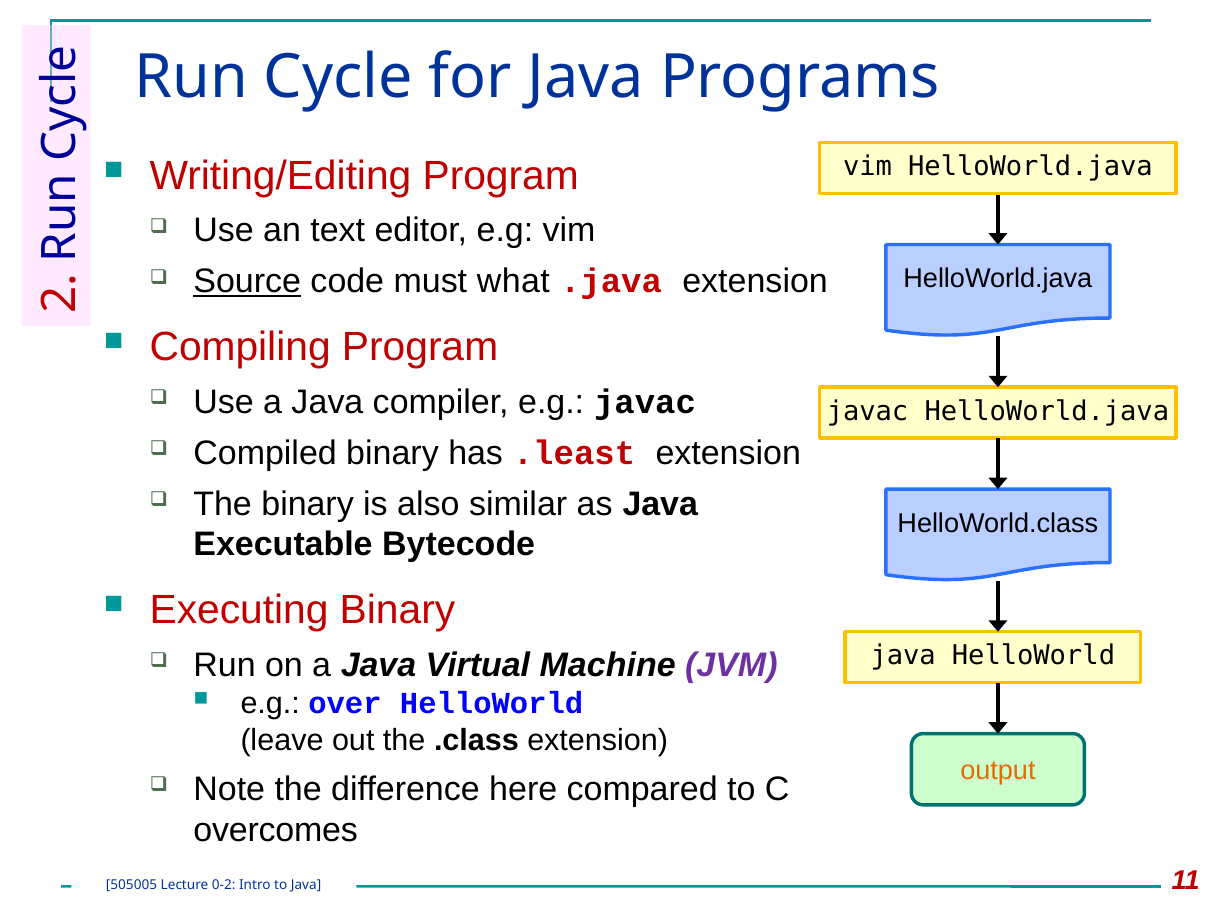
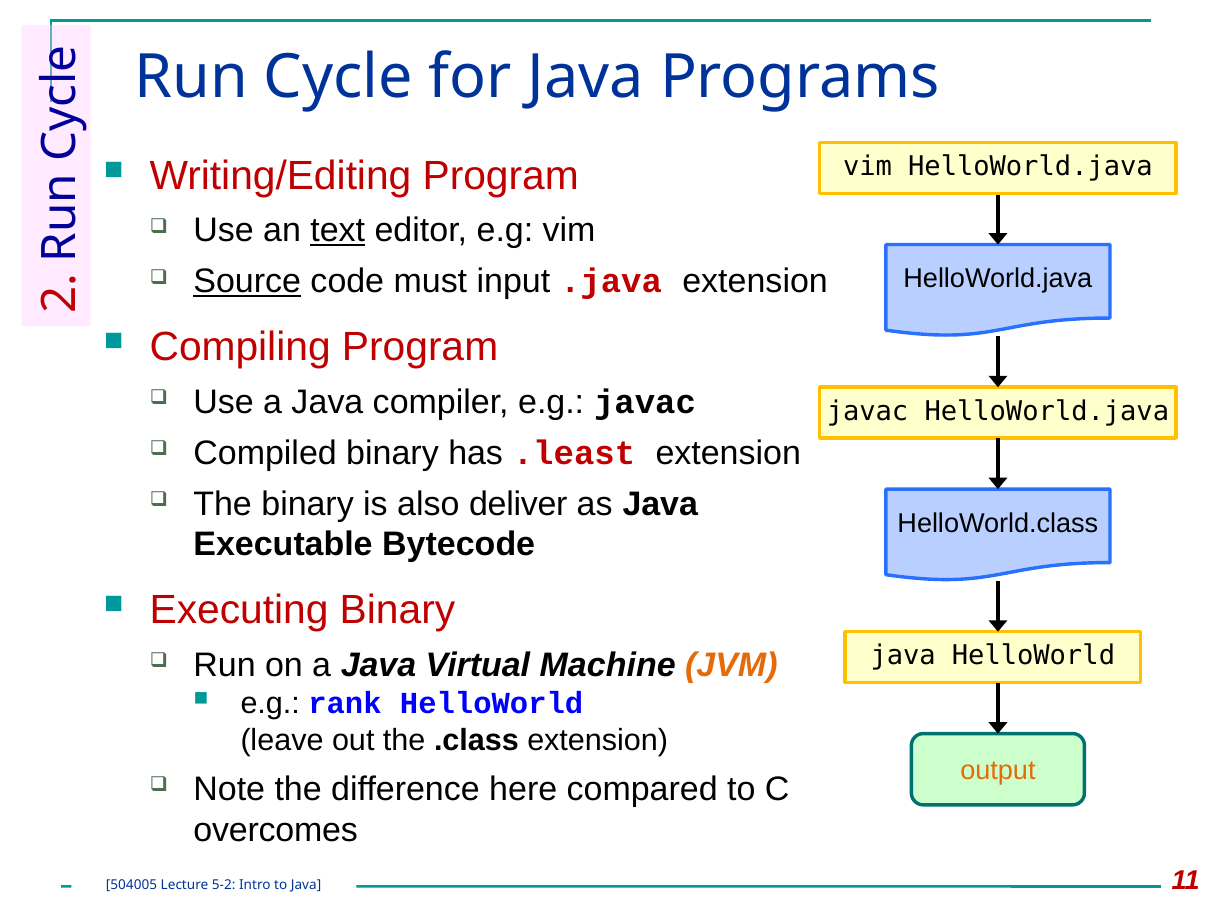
text underline: none -> present
what: what -> input
similar: similar -> deliver
JVM colour: purple -> orange
over: over -> rank
505005: 505005 -> 504005
0-2: 0-2 -> 5-2
